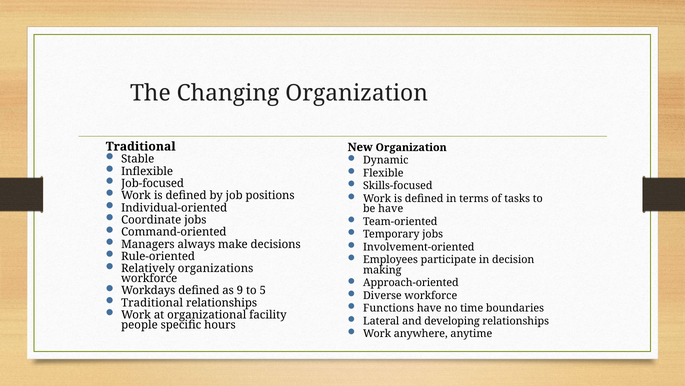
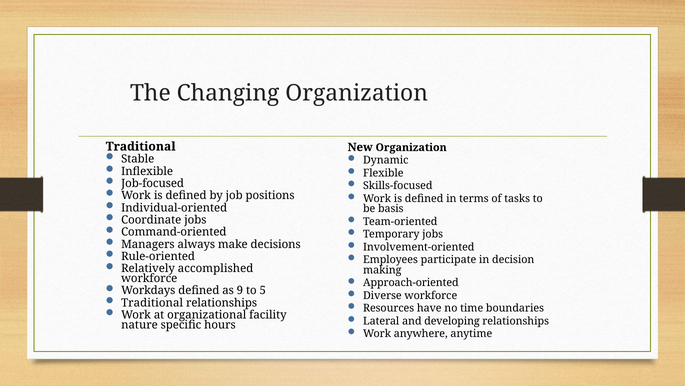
be have: have -> basis
organizations: organizations -> accomplished
Functions: Functions -> Resources
people: people -> nature
